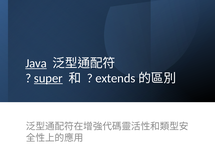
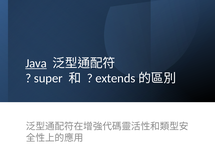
super underline: present -> none
